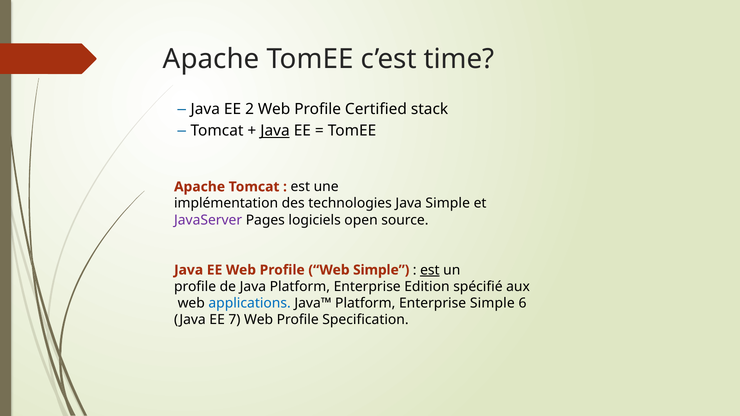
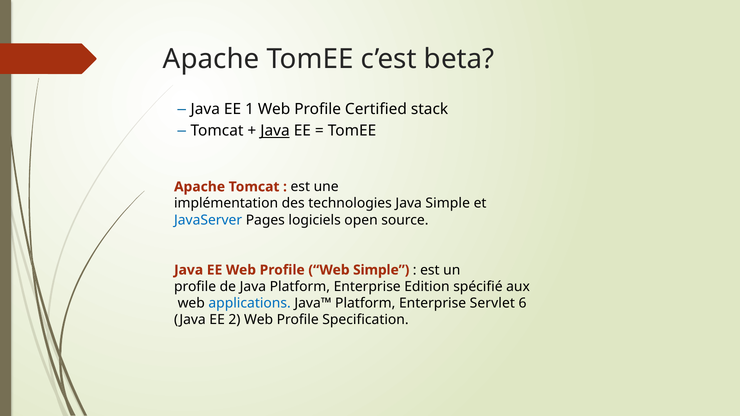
time: time -> beta
2: 2 -> 1
JavaServer colour: purple -> blue
est at (430, 270) underline: present -> none
Enterprise Simple: Simple -> Servlet
7: 7 -> 2
